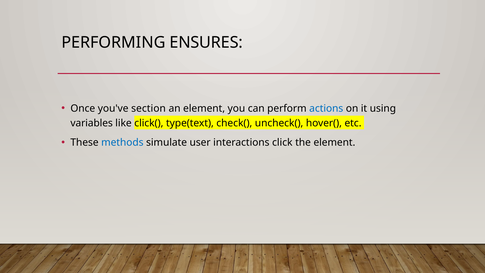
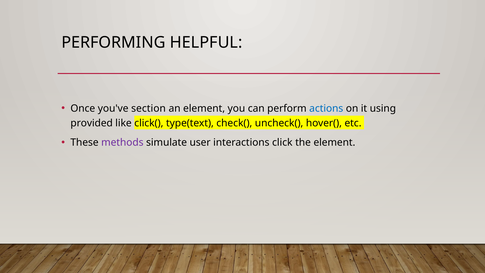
ENSURES: ENSURES -> HELPFUL
variables: variables -> provided
methods colour: blue -> purple
